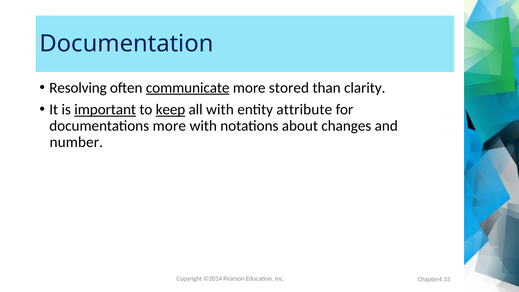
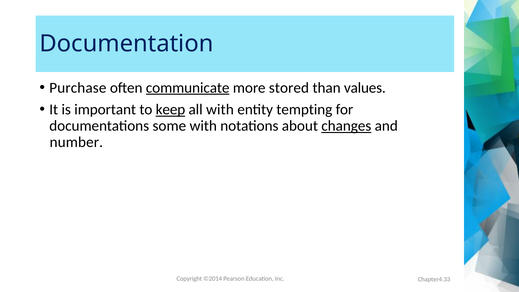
Resolving: Resolving -> Purchase
clarity: clarity -> values
important underline: present -> none
attribute: attribute -> tempting
documentations more: more -> some
changes underline: none -> present
